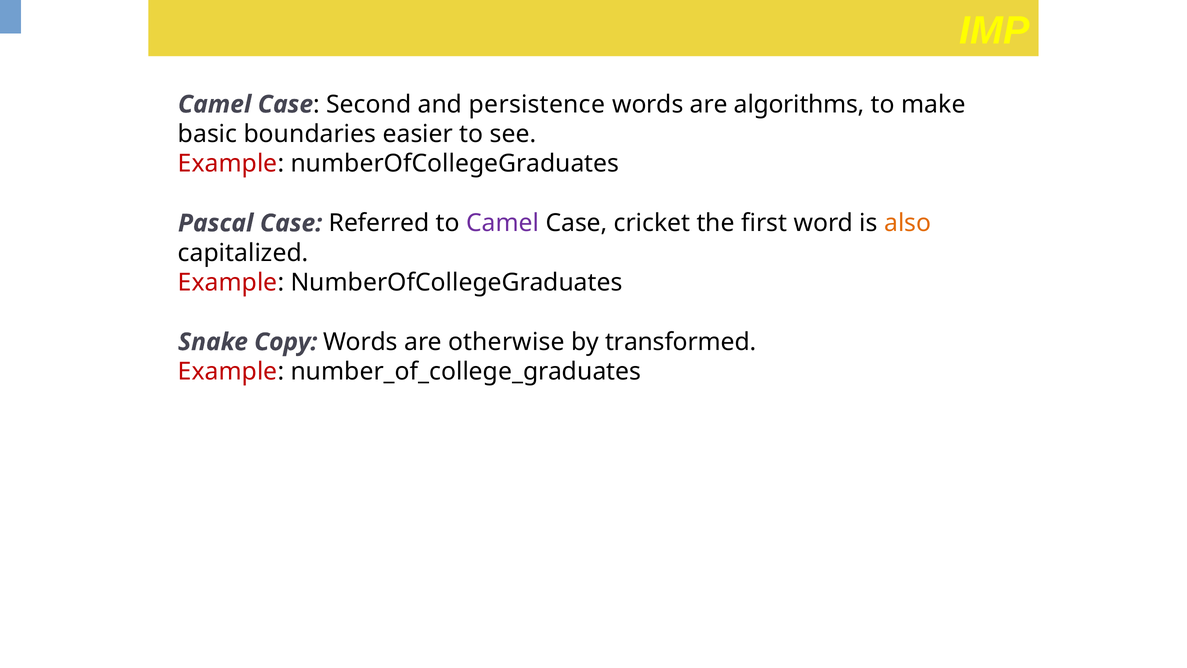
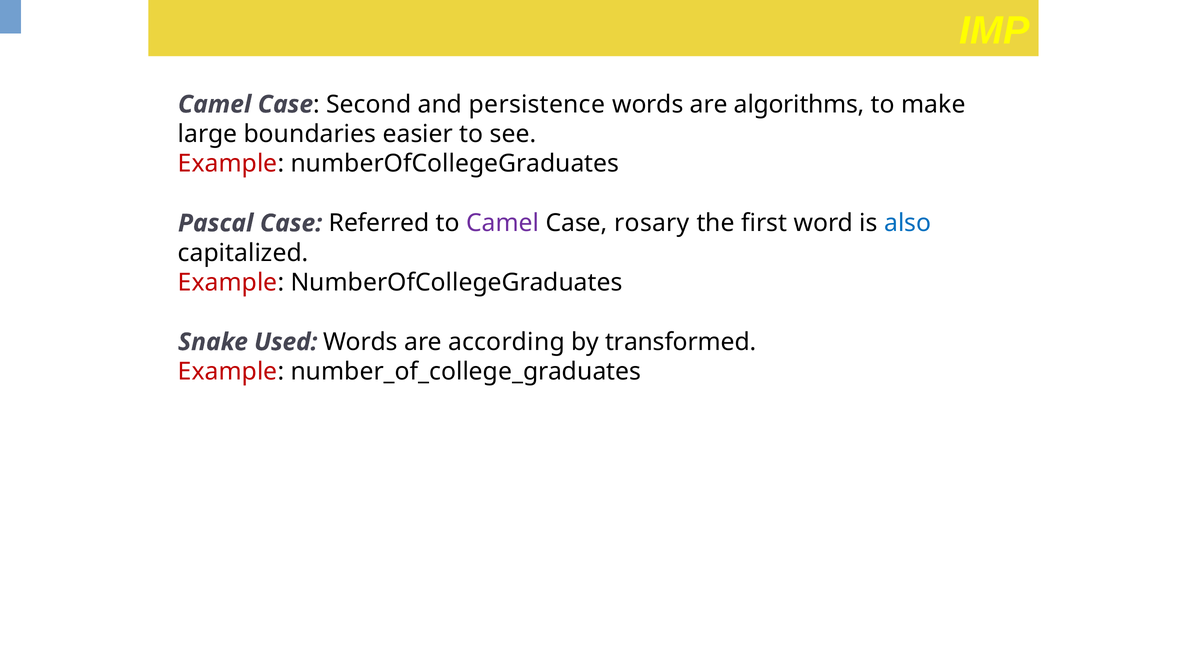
basic: basic -> large
cricket: cricket -> rosary
also colour: orange -> blue
Copy: Copy -> Used
otherwise: otherwise -> according
